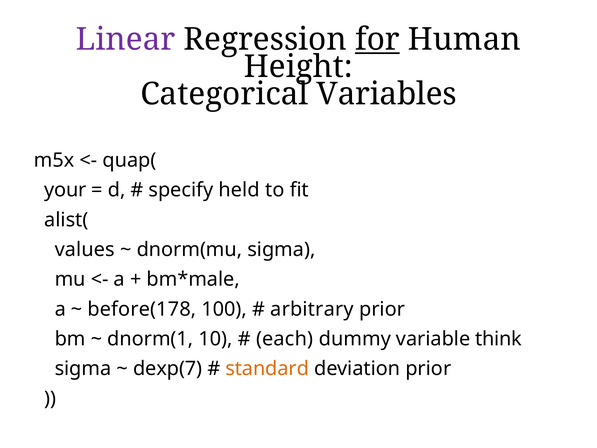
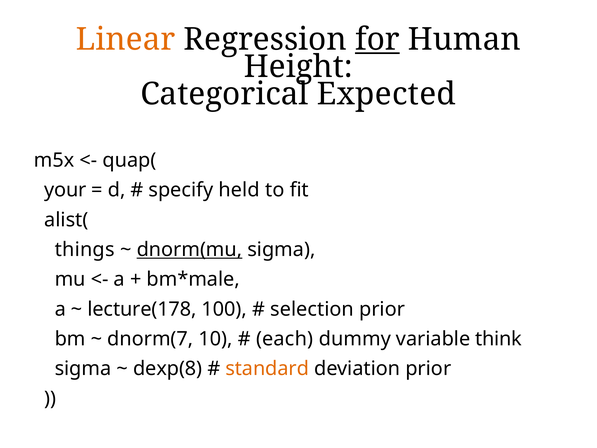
Linear colour: purple -> orange
Variables: Variables -> Expected
values: values -> things
dnorm(mu underline: none -> present
before(178: before(178 -> lecture(178
arbitrary: arbitrary -> selection
dnorm(1: dnorm(1 -> dnorm(7
dexp(7: dexp(7 -> dexp(8
